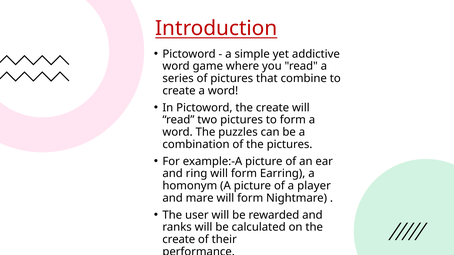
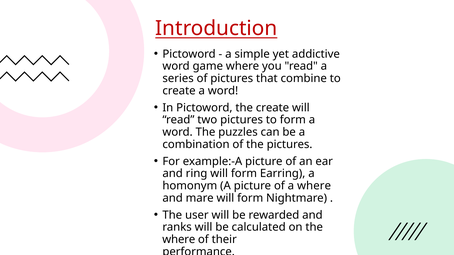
a player: player -> where
create at (179, 240): create -> where
